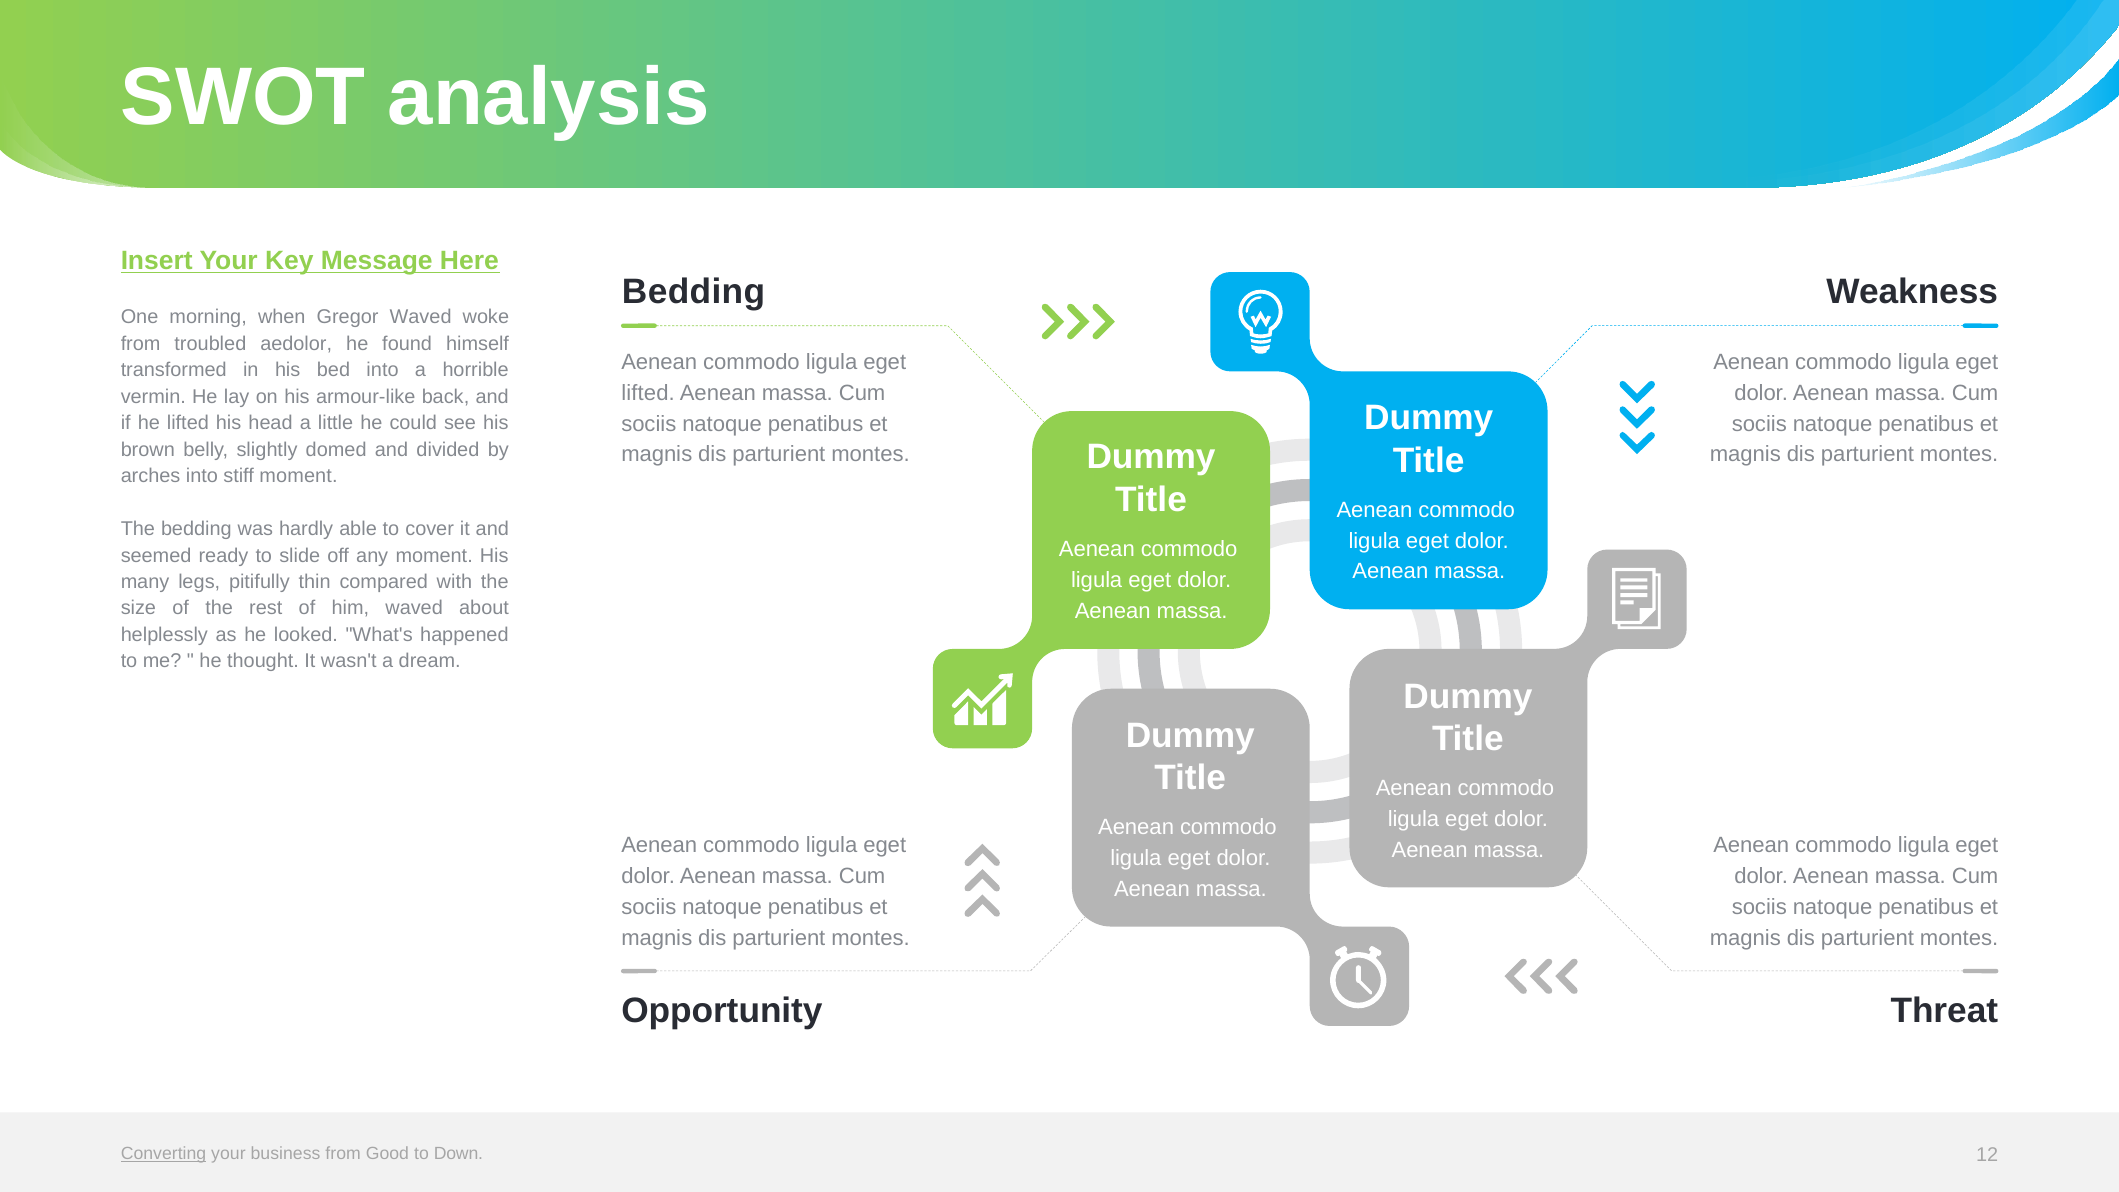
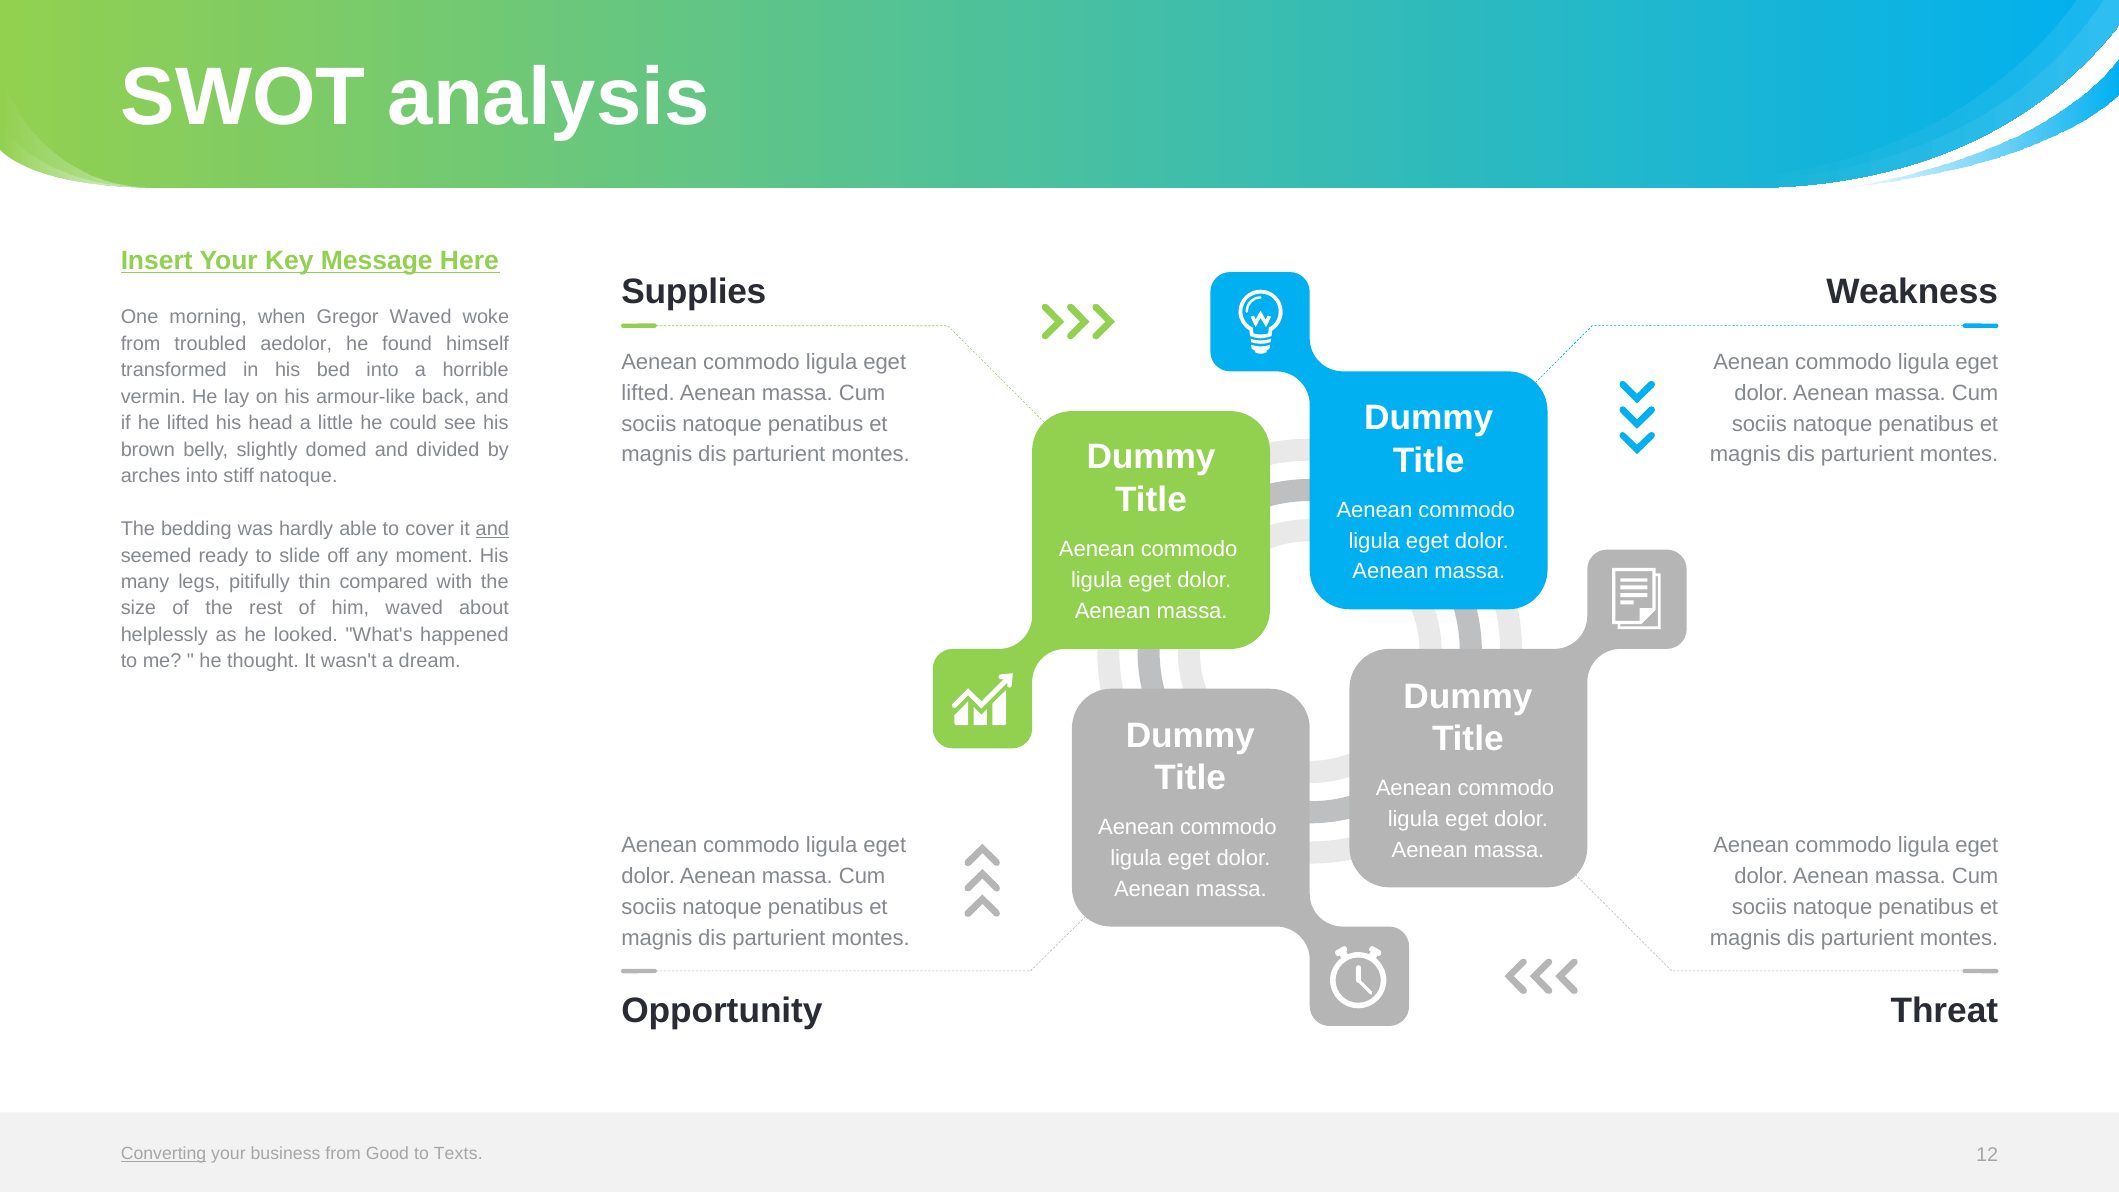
Bedding at (693, 291): Bedding -> Supplies
stiff moment: moment -> natoque
and at (492, 529) underline: none -> present
Down: Down -> Texts
